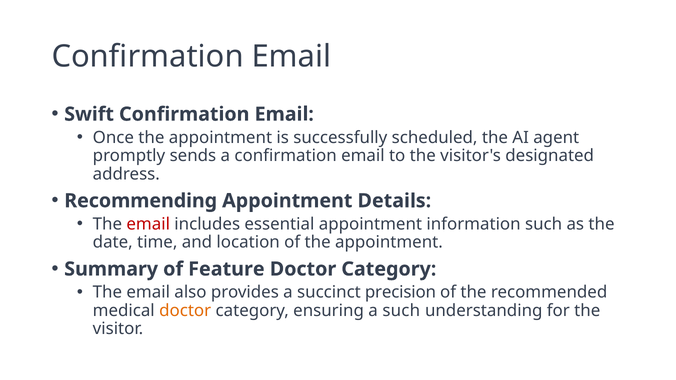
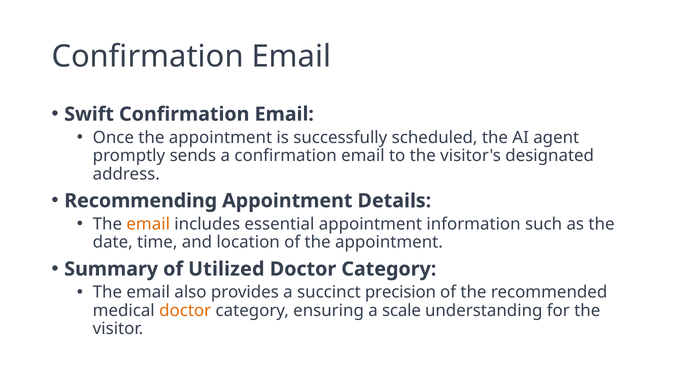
email at (148, 224) colour: red -> orange
Feature: Feature -> Utilized
a such: such -> scale
